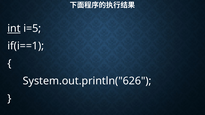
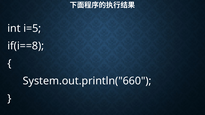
int underline: present -> none
if(i==1: if(i==1 -> if(i==8
System.out.println("626: System.out.println("626 -> System.out.println("660
